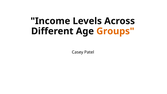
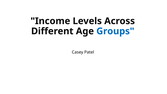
Groups colour: orange -> blue
